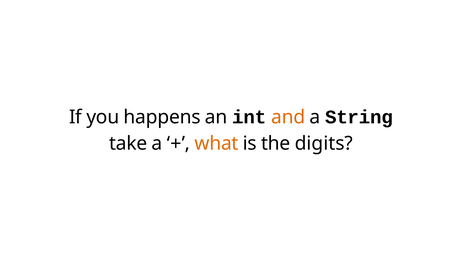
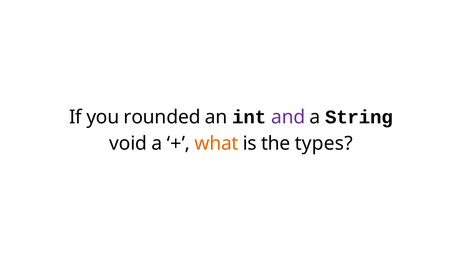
happens: happens -> rounded
and colour: orange -> purple
take: take -> void
digits: digits -> types
